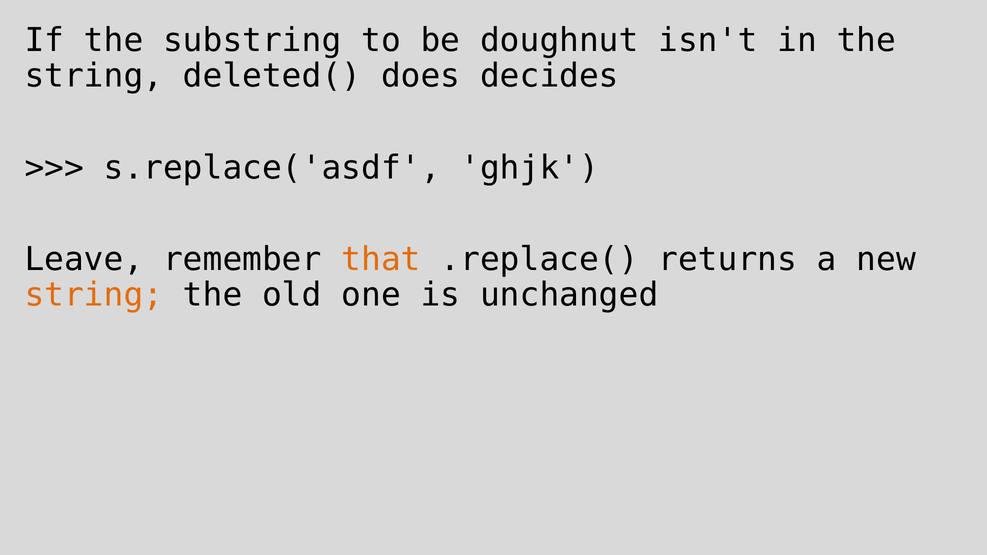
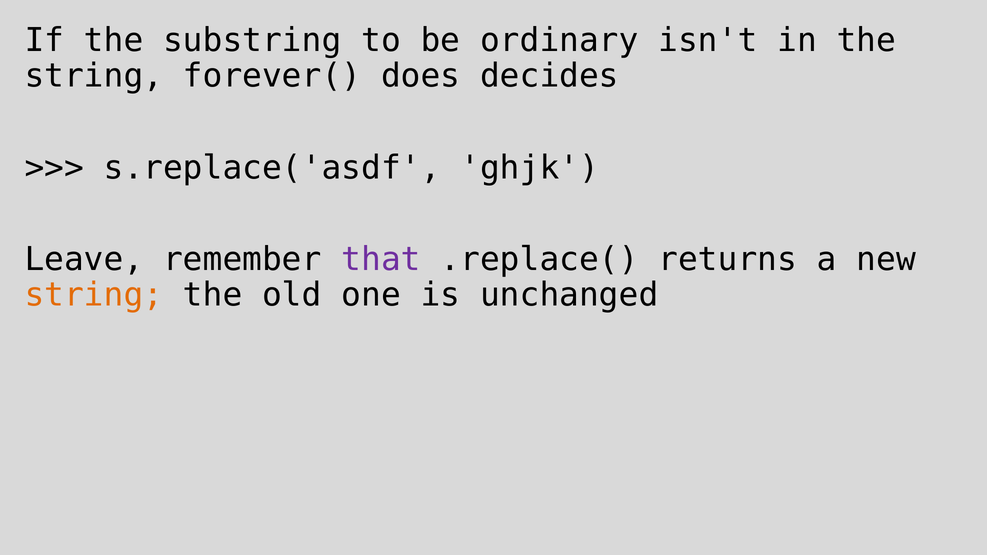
doughnut: doughnut -> ordinary
deleted(: deleted( -> forever(
that colour: orange -> purple
